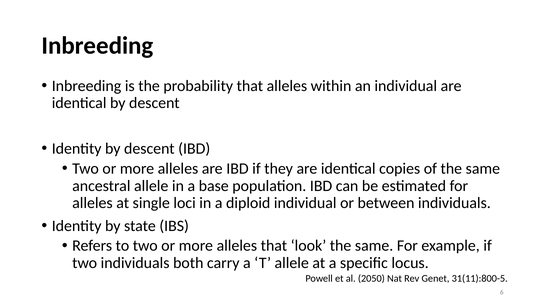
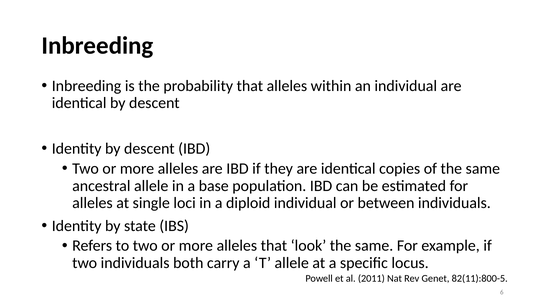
2050: 2050 -> 2011
31(11):800-5: 31(11):800-5 -> 82(11):800-5
